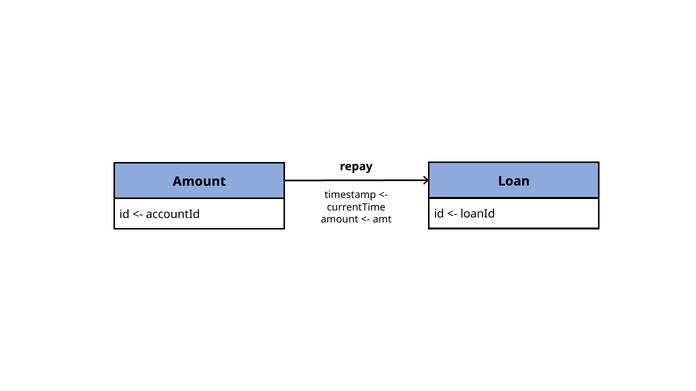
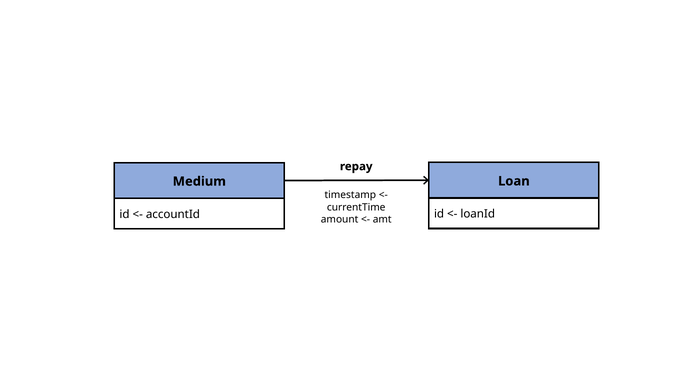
Amount at (199, 182): Amount -> Medium
